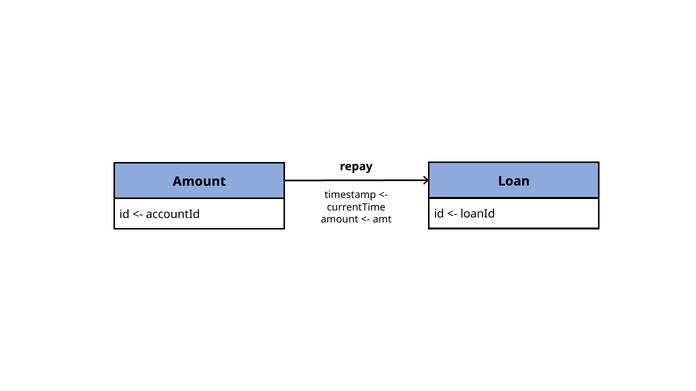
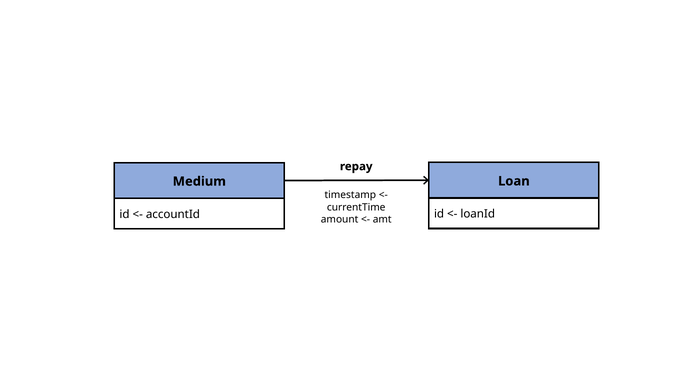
Amount at (199, 182): Amount -> Medium
